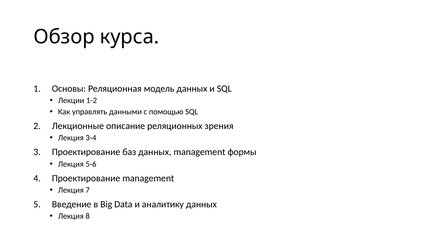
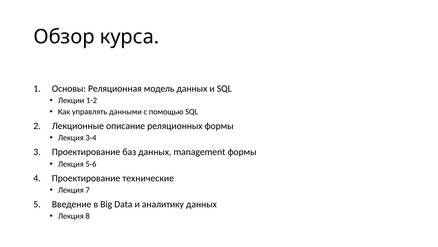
реляционных зрения: зрения -> формы
Проектирование management: management -> технические
